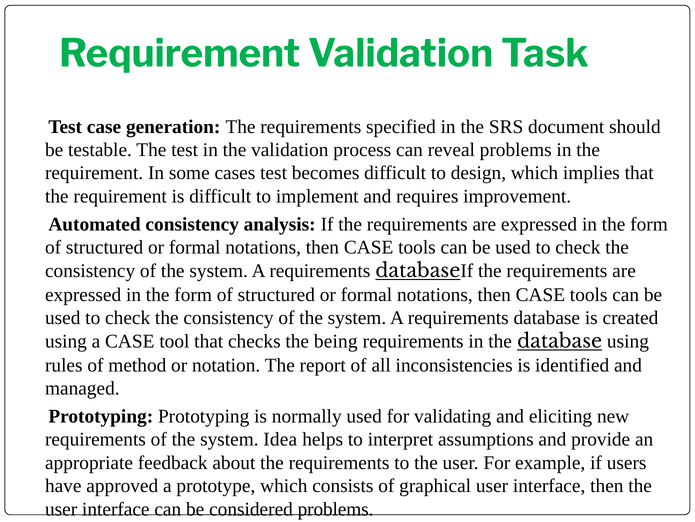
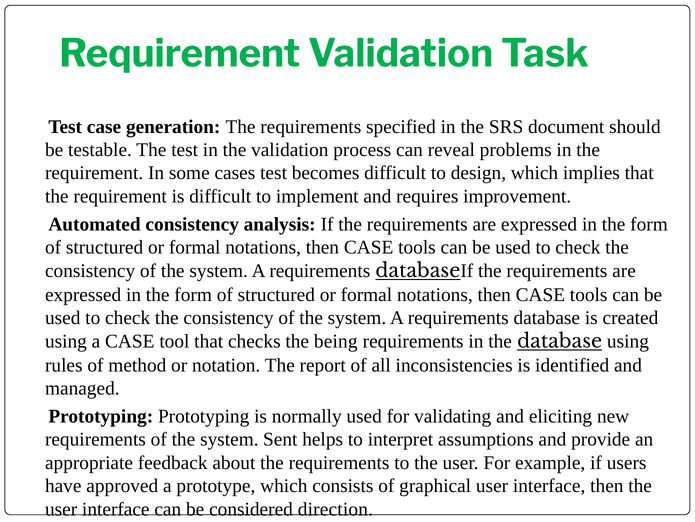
Idea: Idea -> Sent
considered problems: problems -> direction
